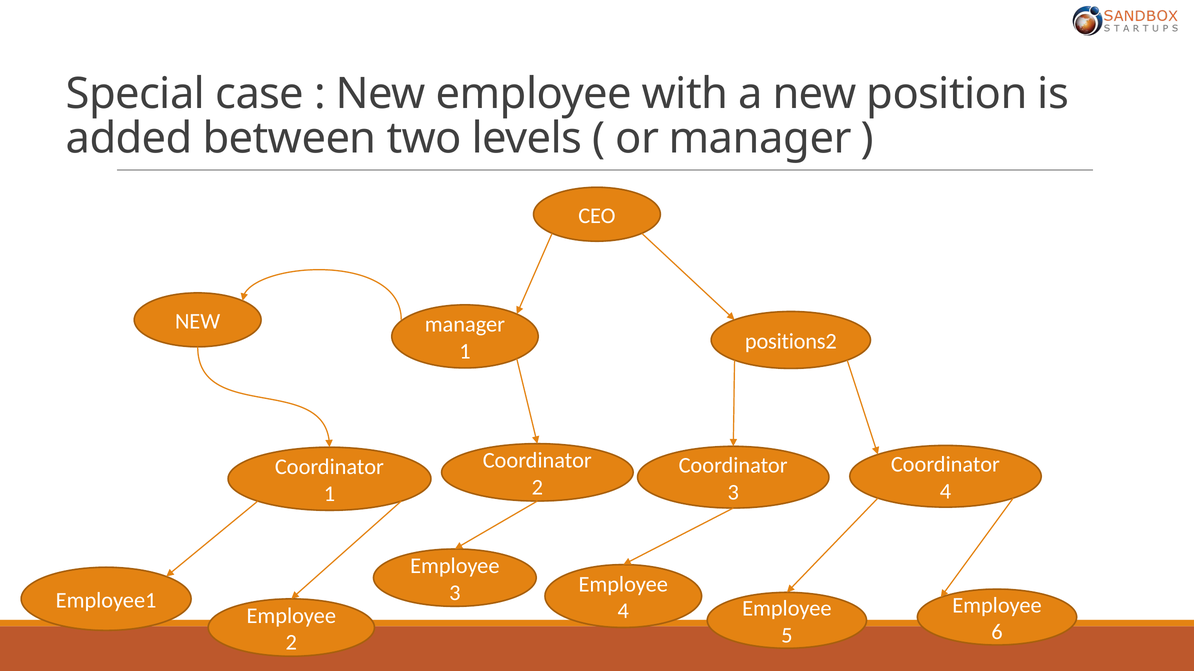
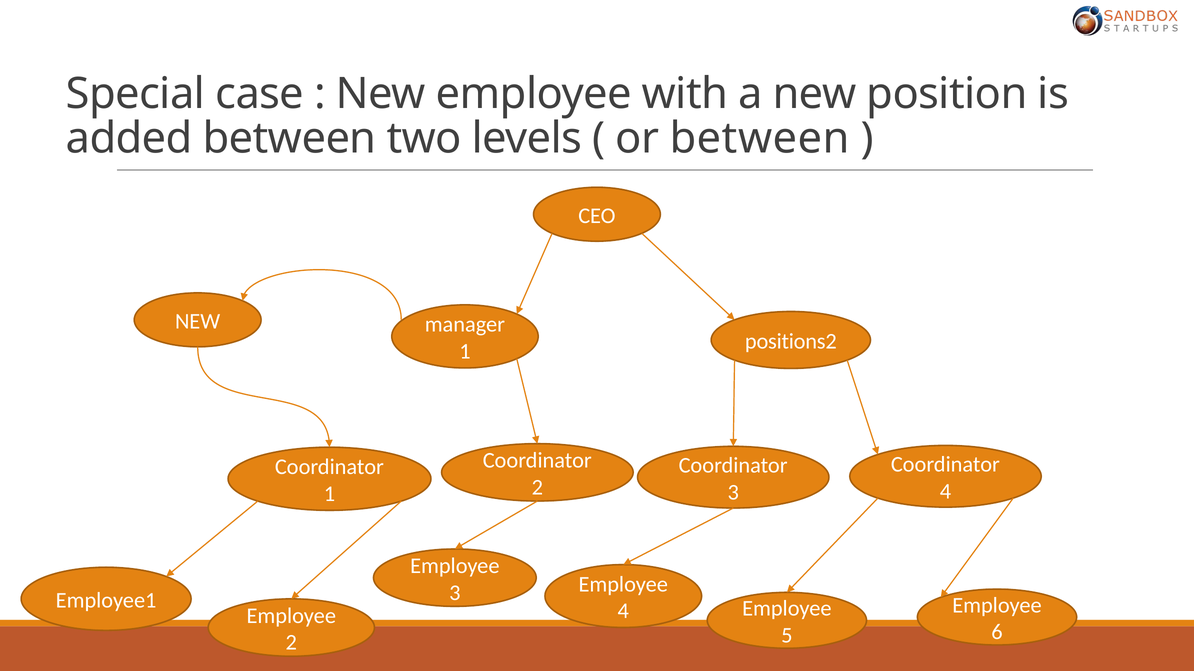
or manager: manager -> between
